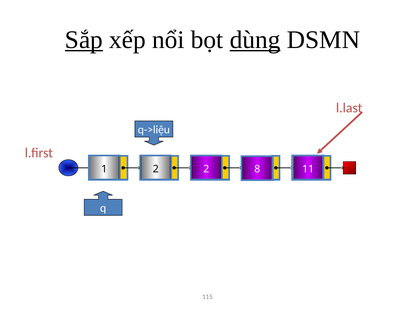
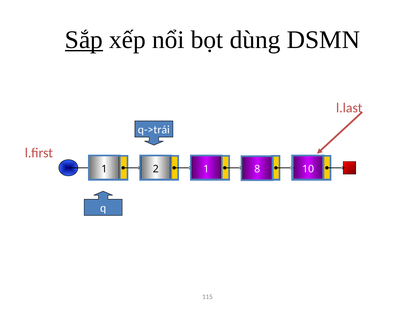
dùng underline: present -> none
q->liệu: q->liệu -> q->trái
2 2: 2 -> 1
11: 11 -> 10
